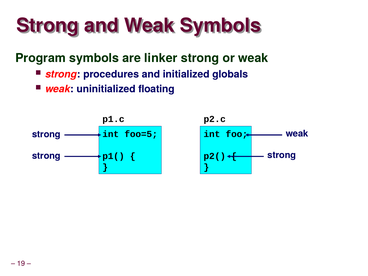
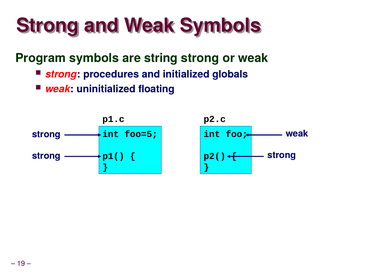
linker: linker -> string
